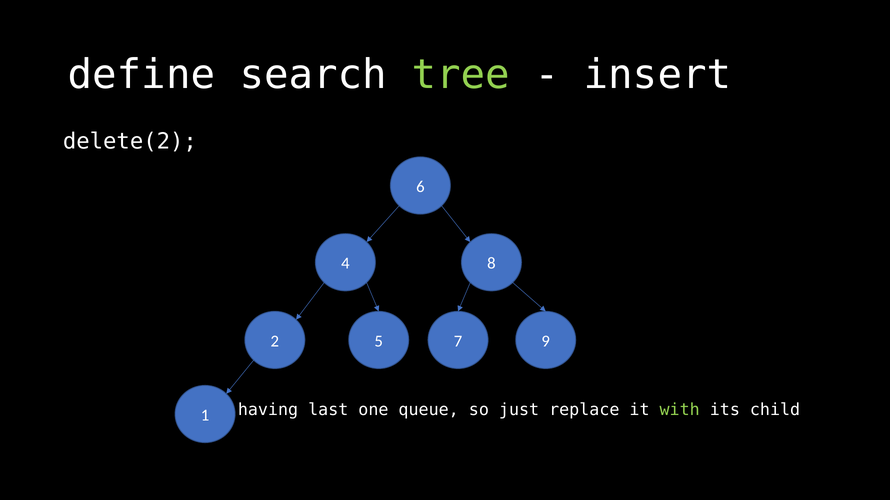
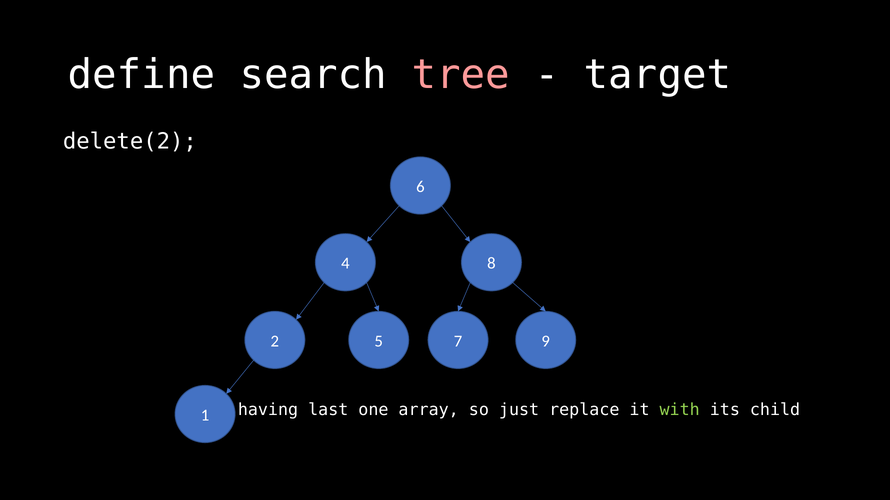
tree colour: light green -> pink
insert: insert -> target
queue: queue -> array
